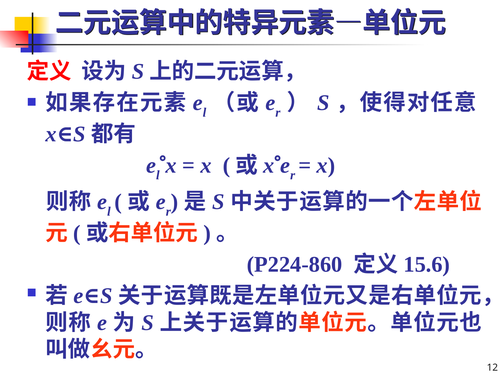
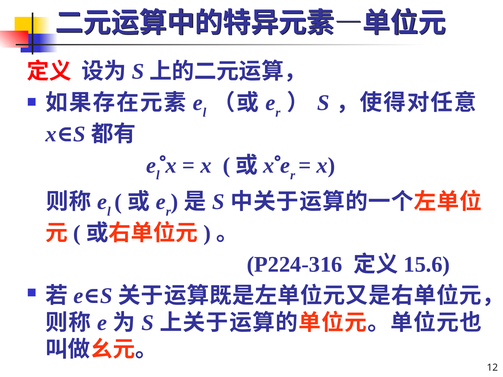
P224-860: P224-860 -> P224-316
